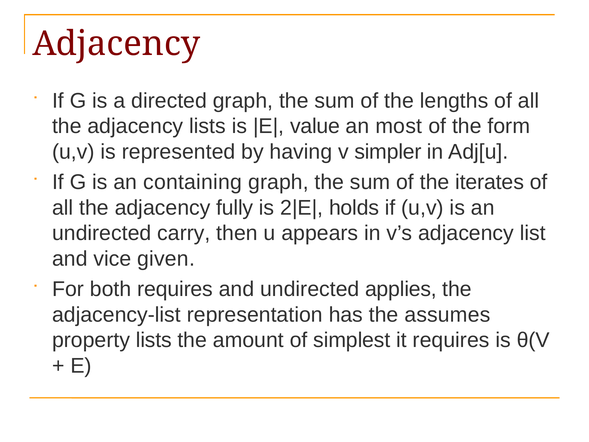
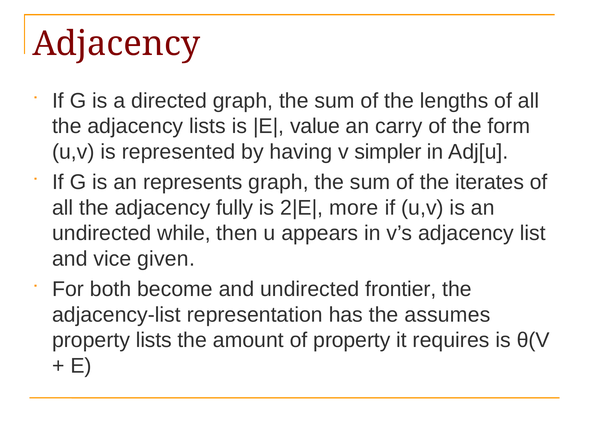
most: most -> carry
containing: containing -> represents
holds: holds -> more
carry: carry -> while
both requires: requires -> become
applies: applies -> frontier
of simplest: simplest -> property
